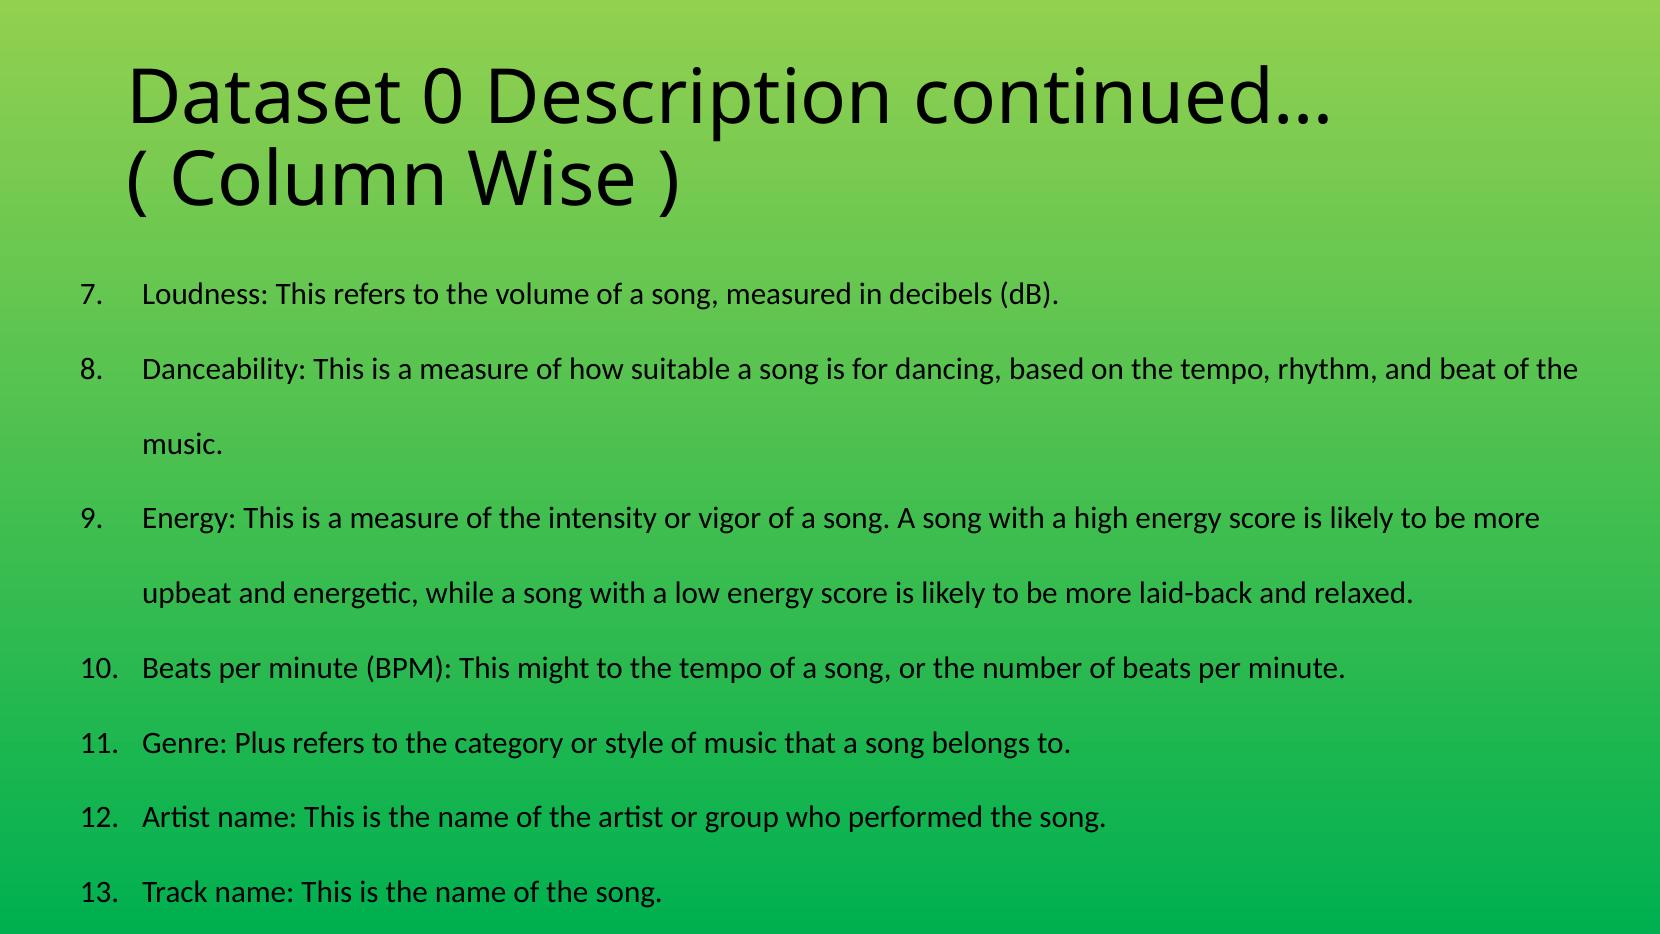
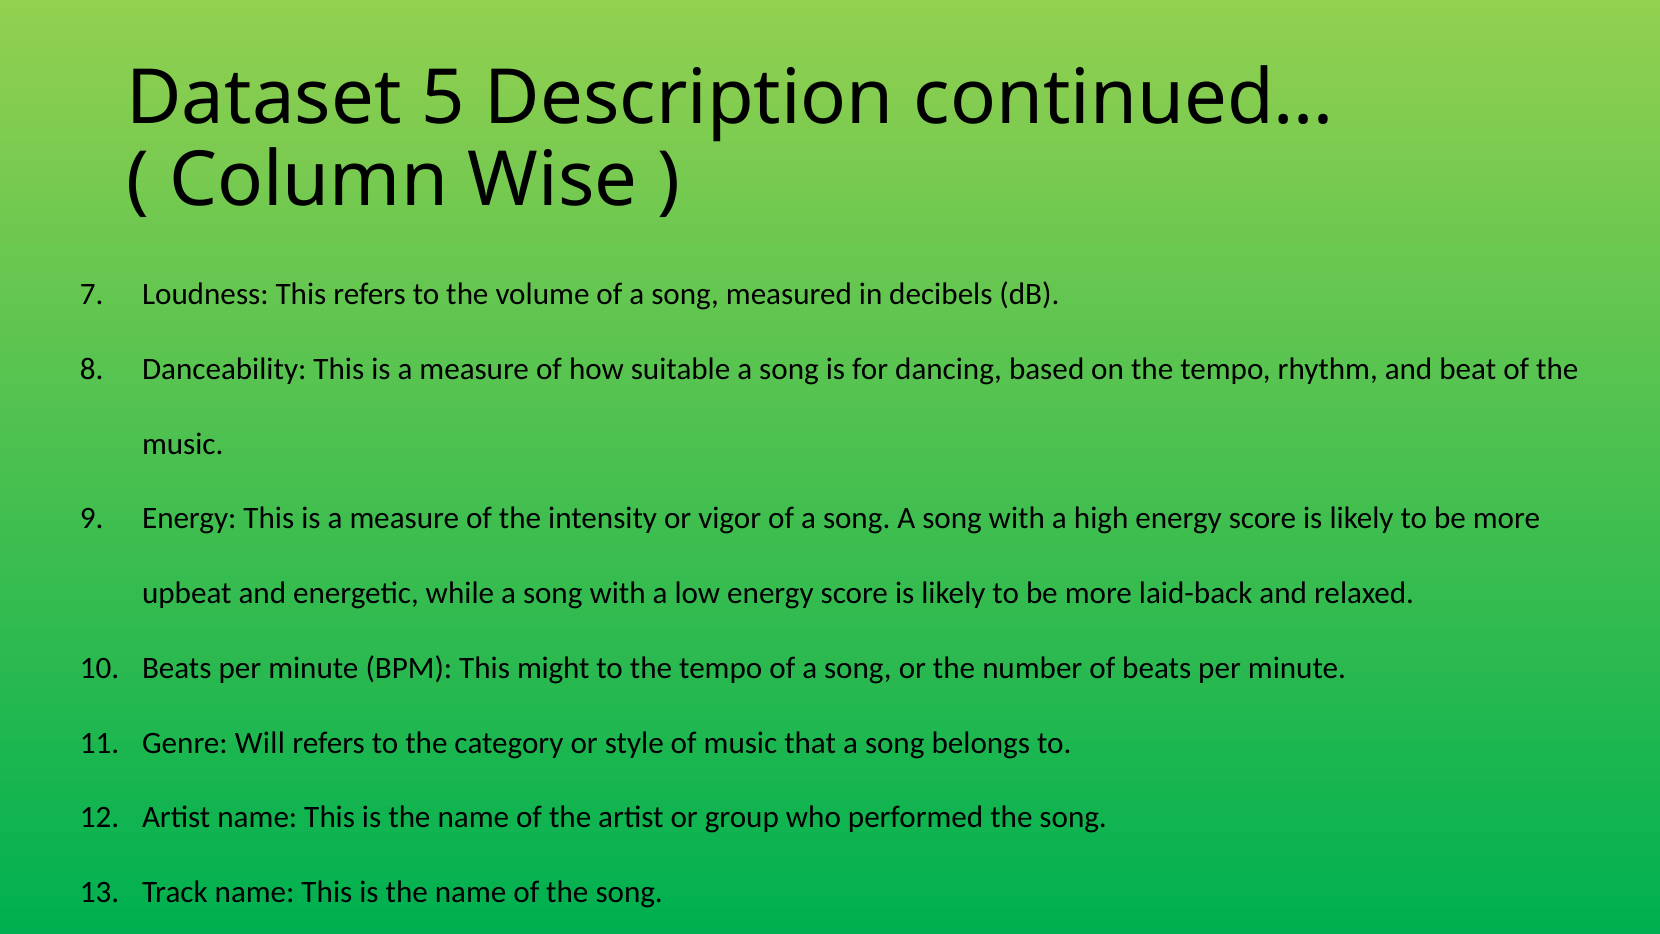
0: 0 -> 5
Plus: Plus -> Will
